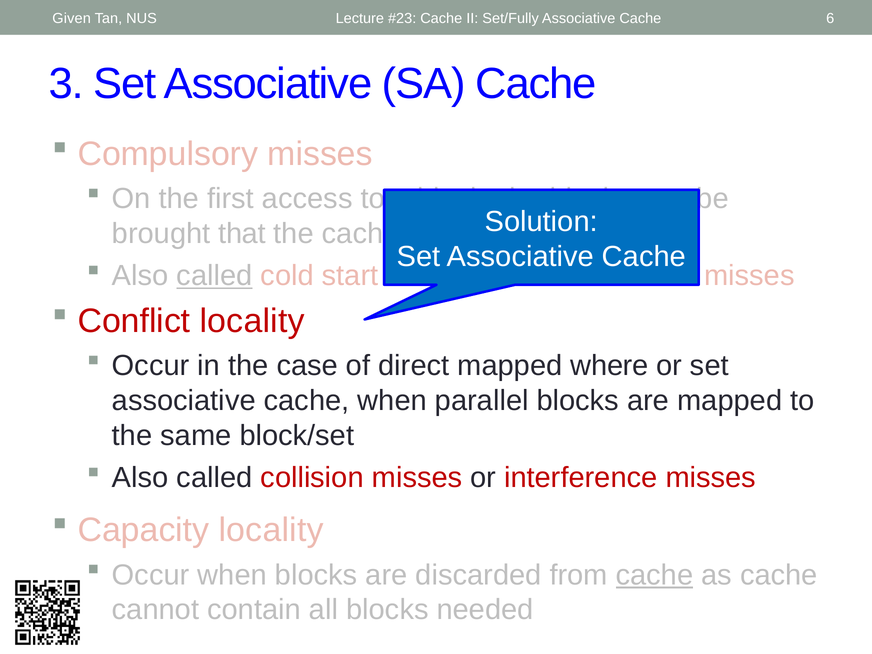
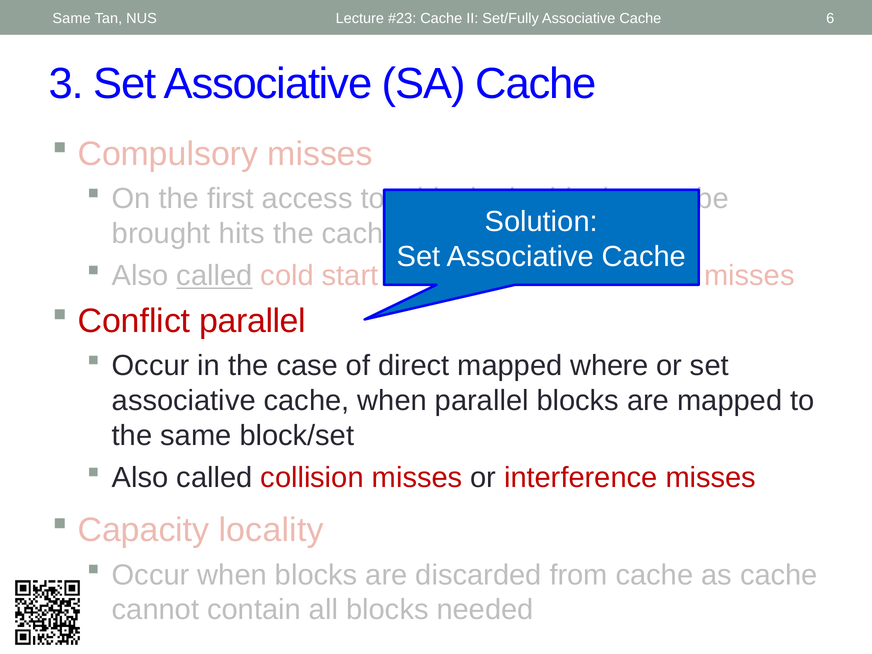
Given at (72, 18): Given -> Same
that: that -> hits
Conflict locality: locality -> parallel
cache at (655, 575) underline: present -> none
